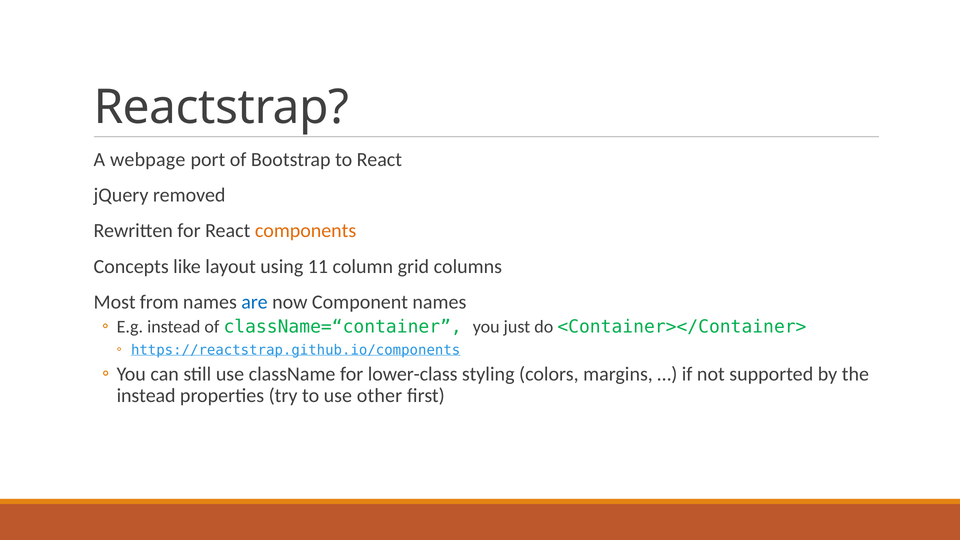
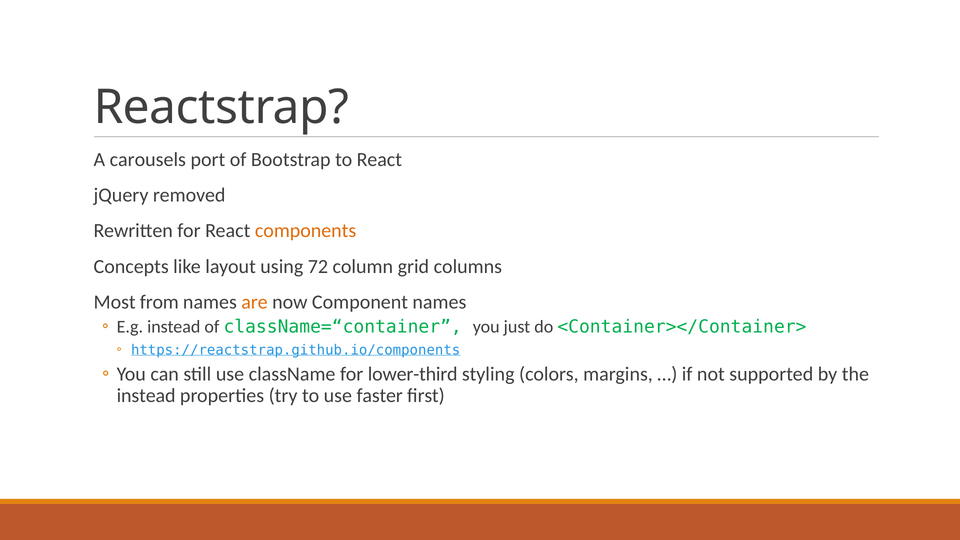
webpage: webpage -> carousels
11: 11 -> 72
are colour: blue -> orange
lower-class: lower-class -> lower-third
other: other -> faster
